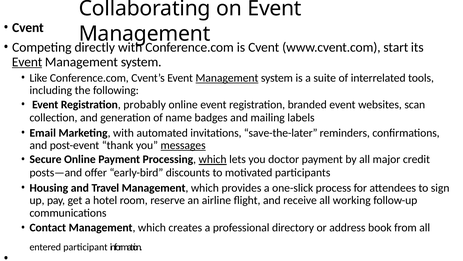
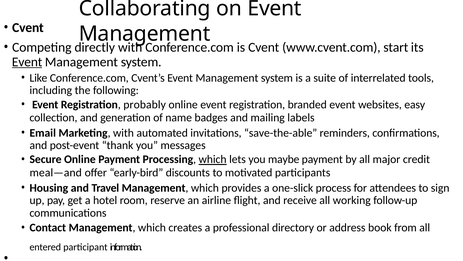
Management at (227, 78) underline: present -> none
scan: scan -> easy
save-the-later: save-the-later -> save-the-able
messages underline: present -> none
doctor: doctor -> maybe
posts—and: posts—and -> meal—and
